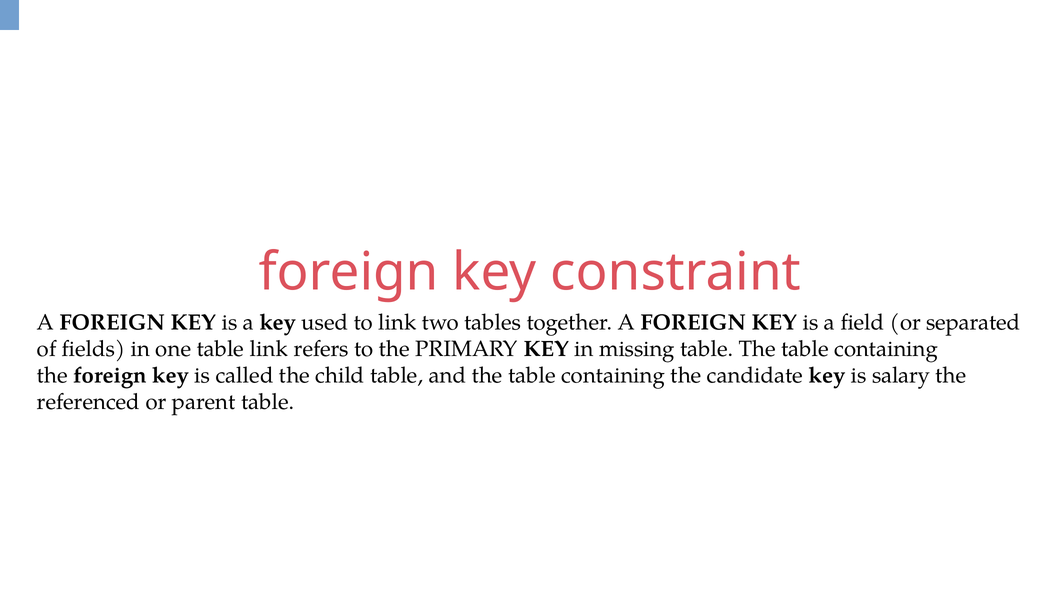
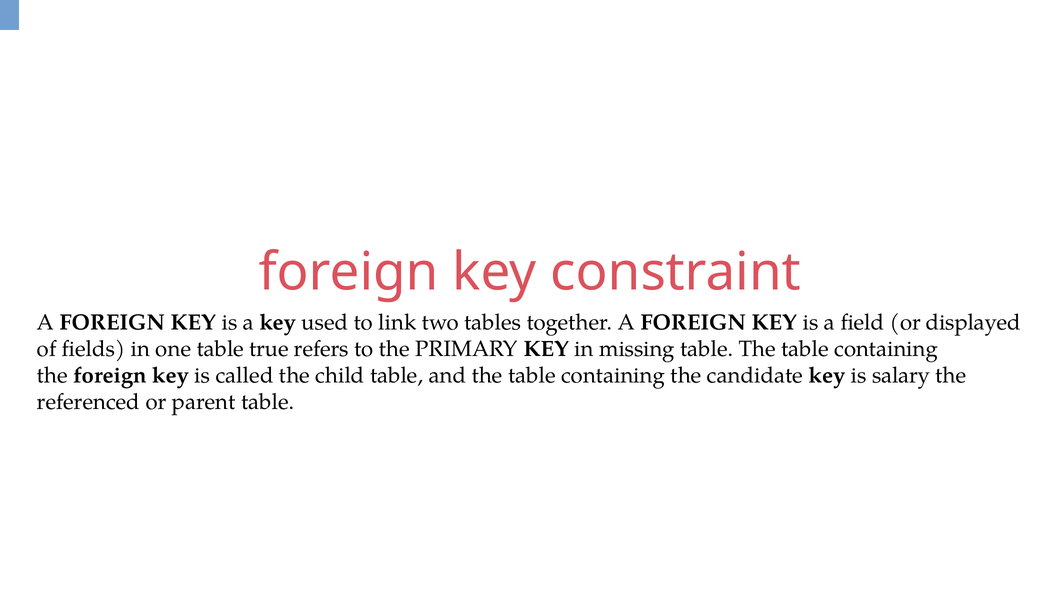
separated: separated -> displayed
table link: link -> true
